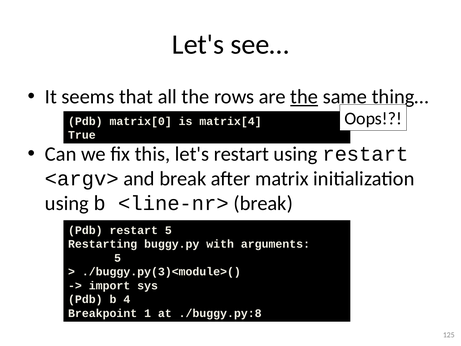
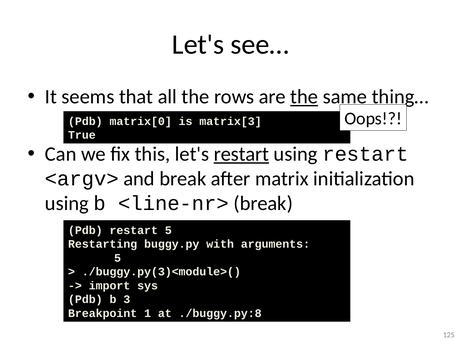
matrix[4: matrix[4 -> matrix[3
restart at (241, 154) underline: none -> present
4: 4 -> 3
